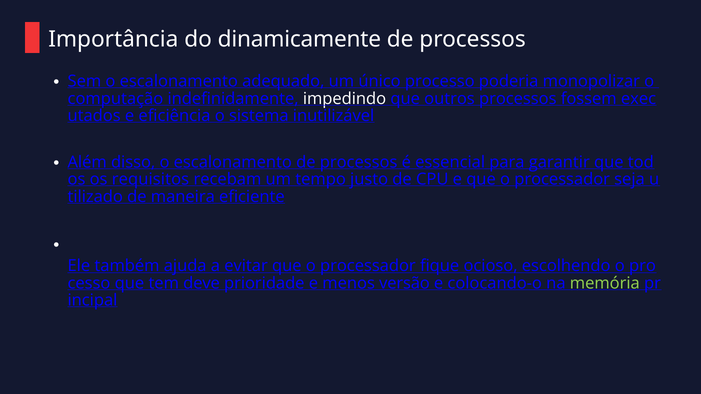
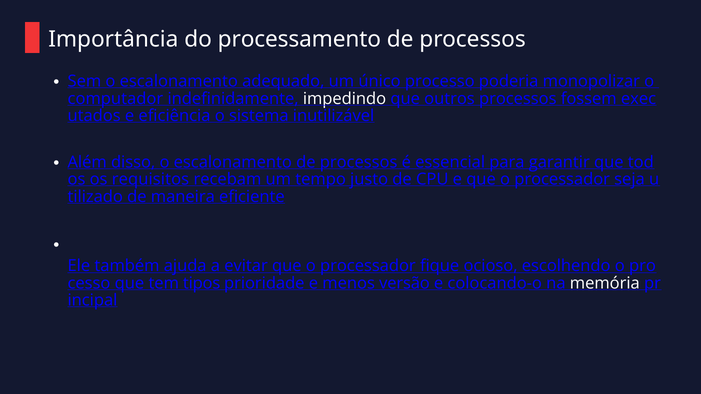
dinamicamente: dinamicamente -> processamento
computação: computação -> computador
deve: deve -> tipos
memória colour: light green -> white
